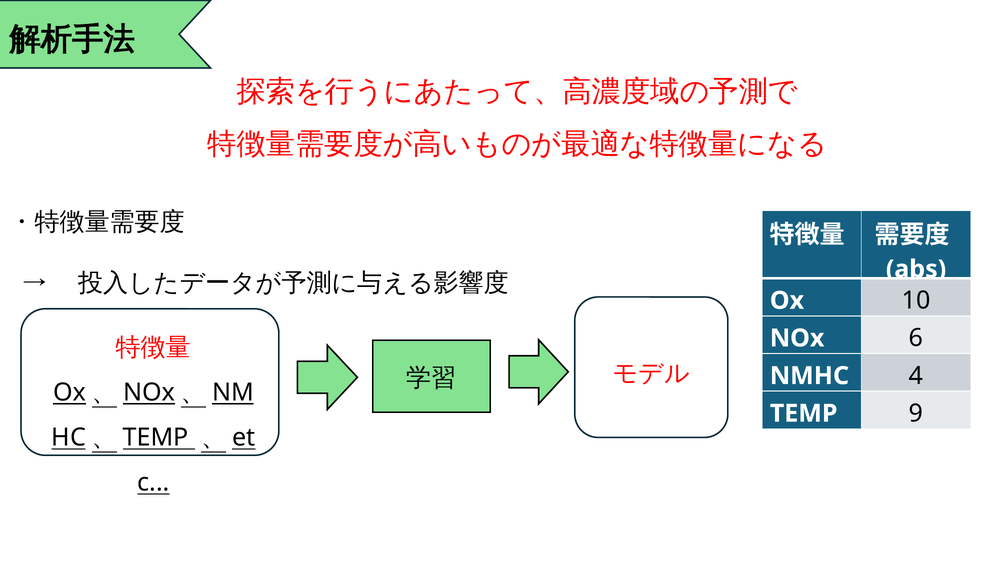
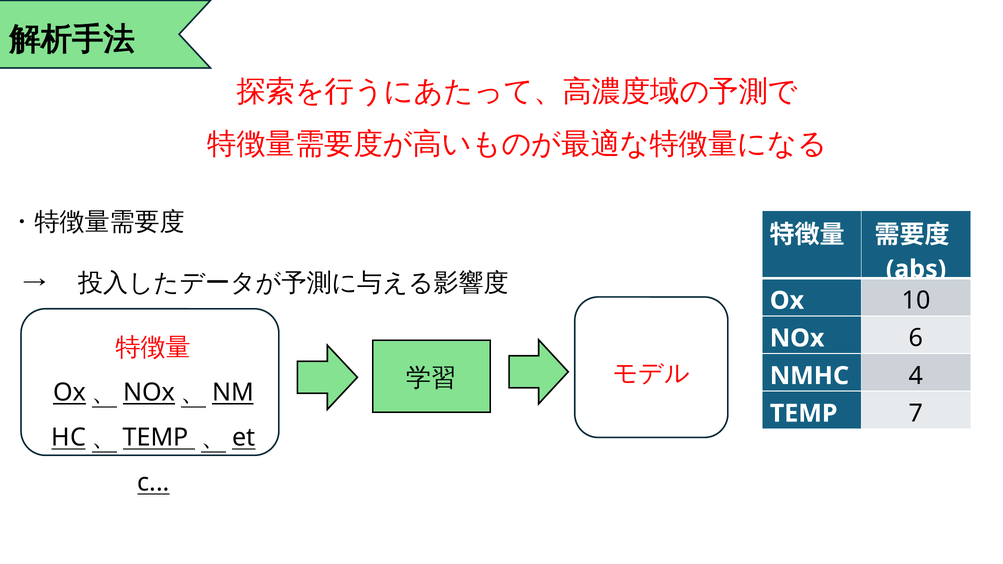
9: 9 -> 7
